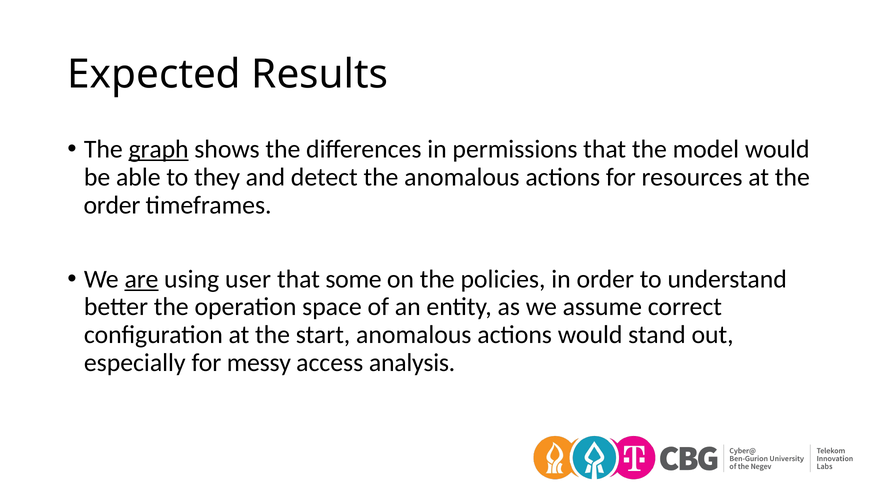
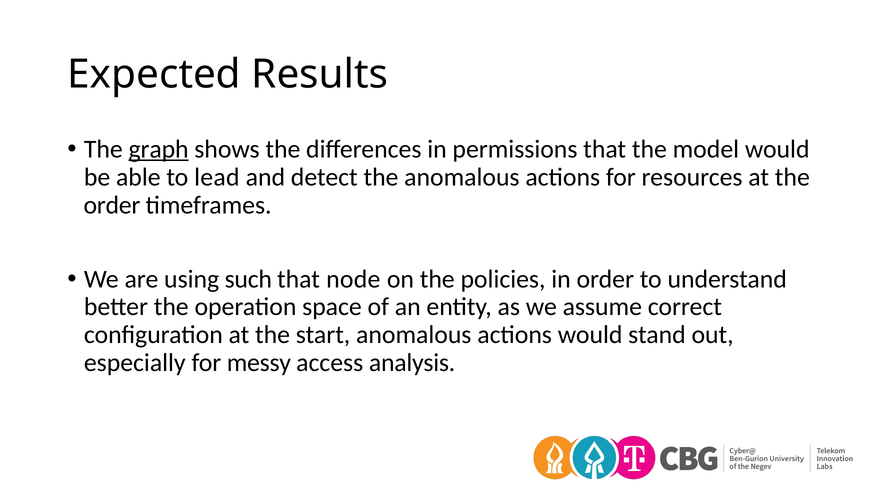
they: they -> lead
are underline: present -> none
user: user -> such
some: some -> node
